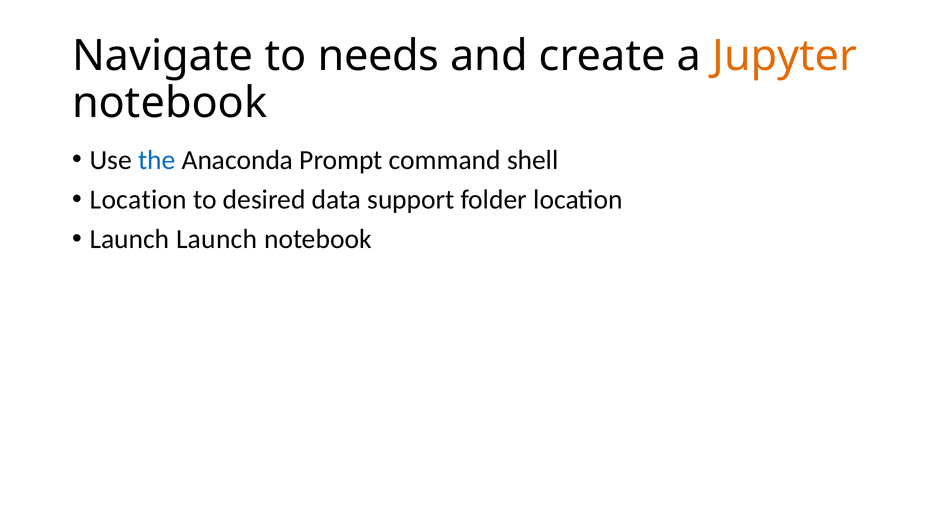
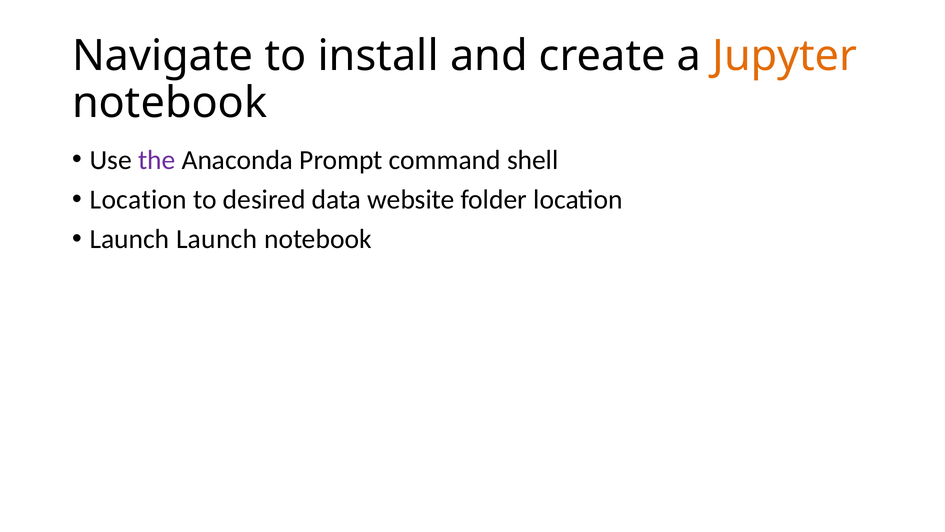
needs: needs -> install
the colour: blue -> purple
support: support -> website
